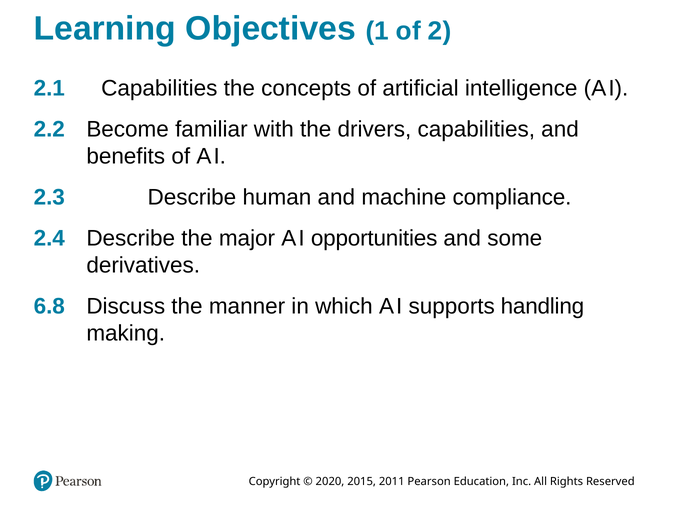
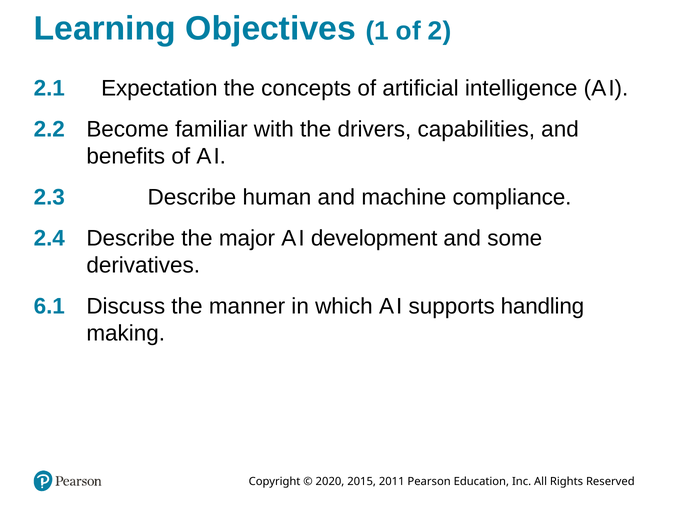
2.1 Capabilities: Capabilities -> Expectation
opportunities: opportunities -> development
6.8: 6.8 -> 6.1
